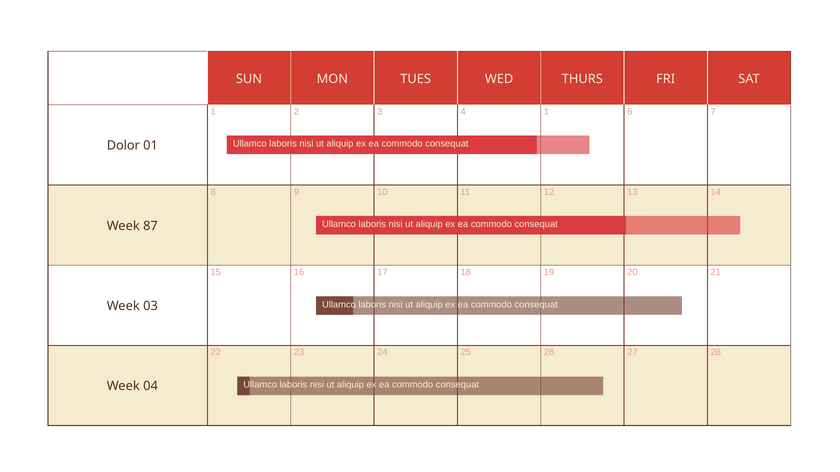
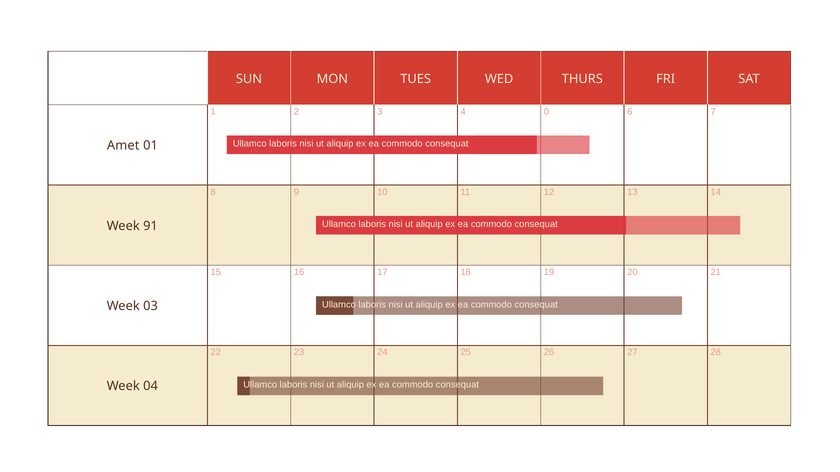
4 1: 1 -> 0
Dolor: Dolor -> Amet
87: 87 -> 91
